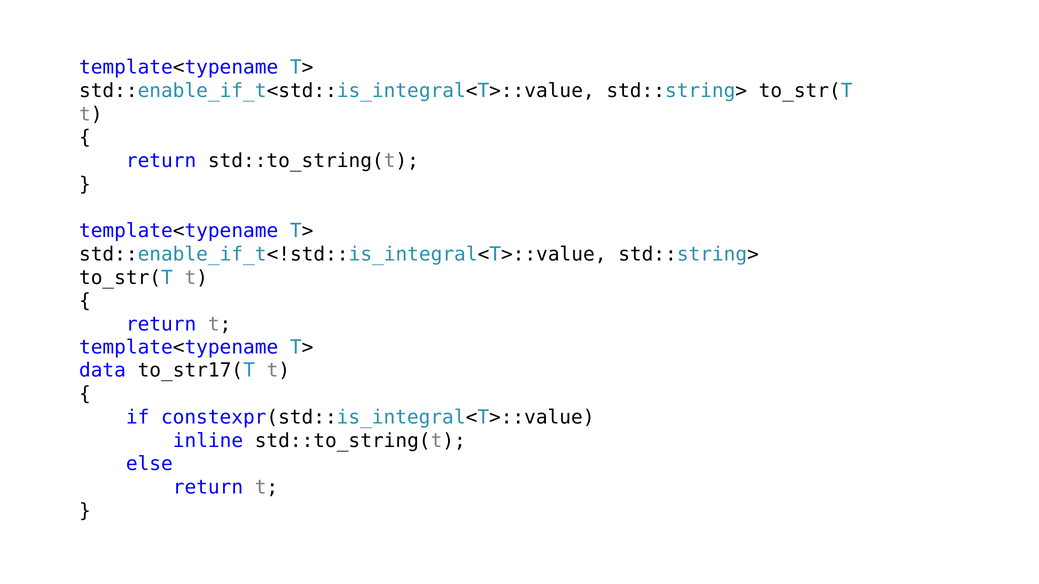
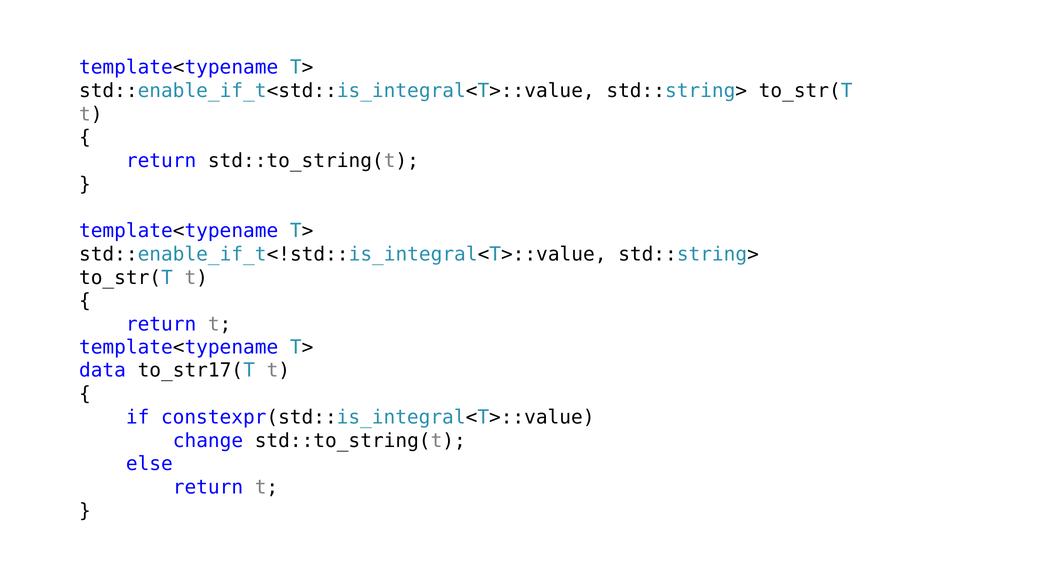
inline: inline -> change
